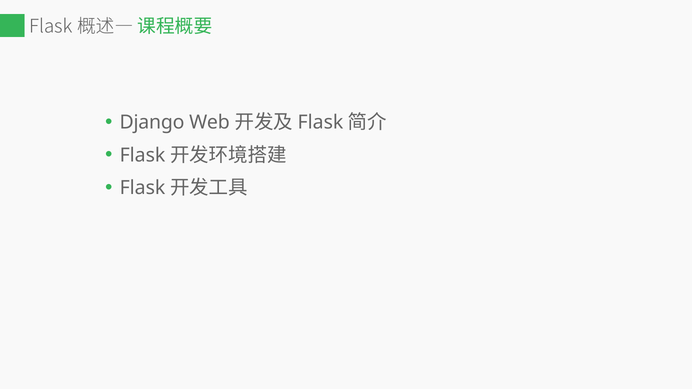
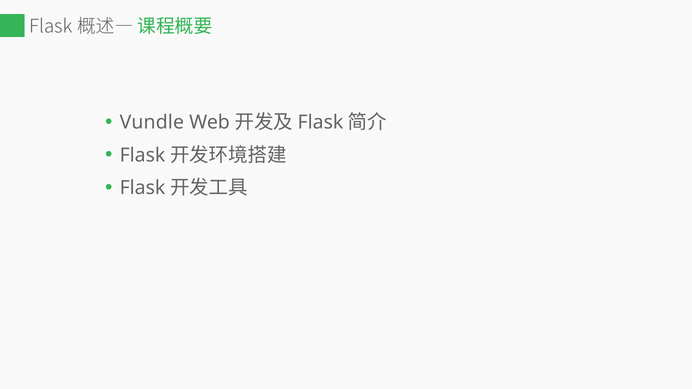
Django: Django -> Vundle
